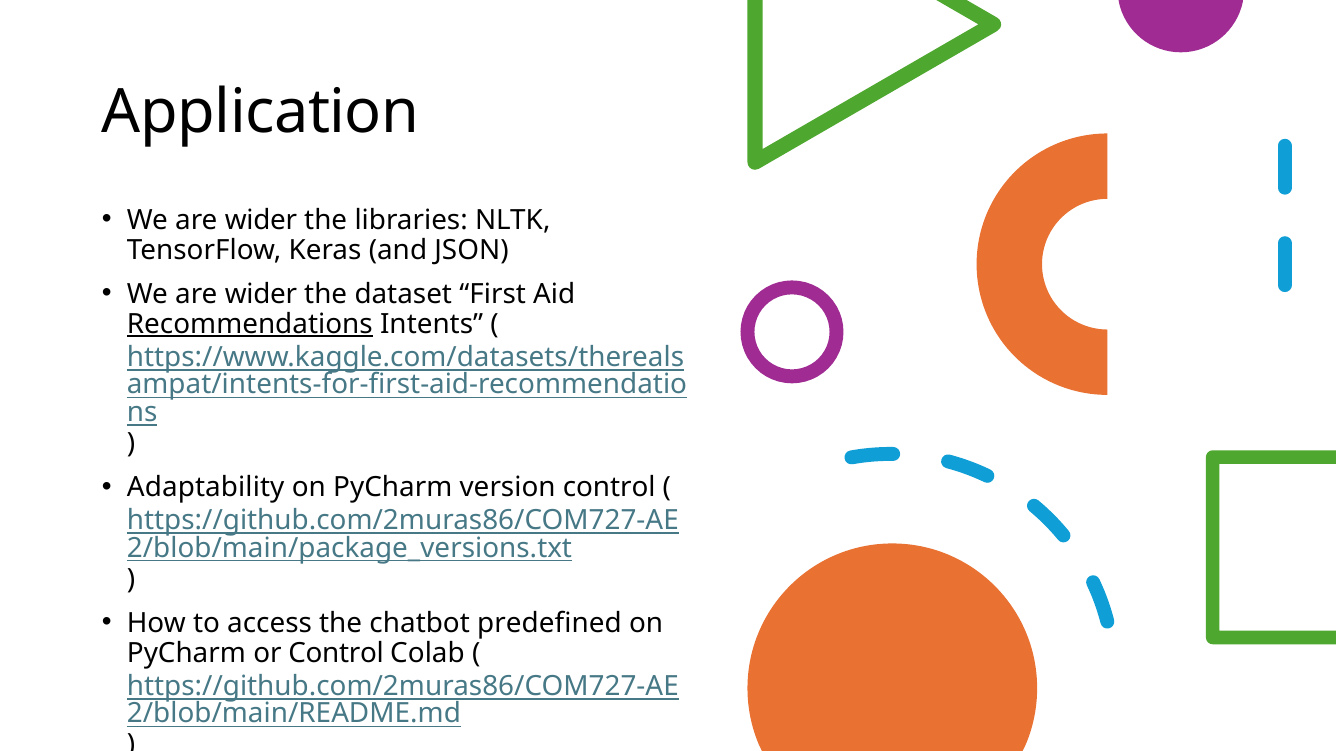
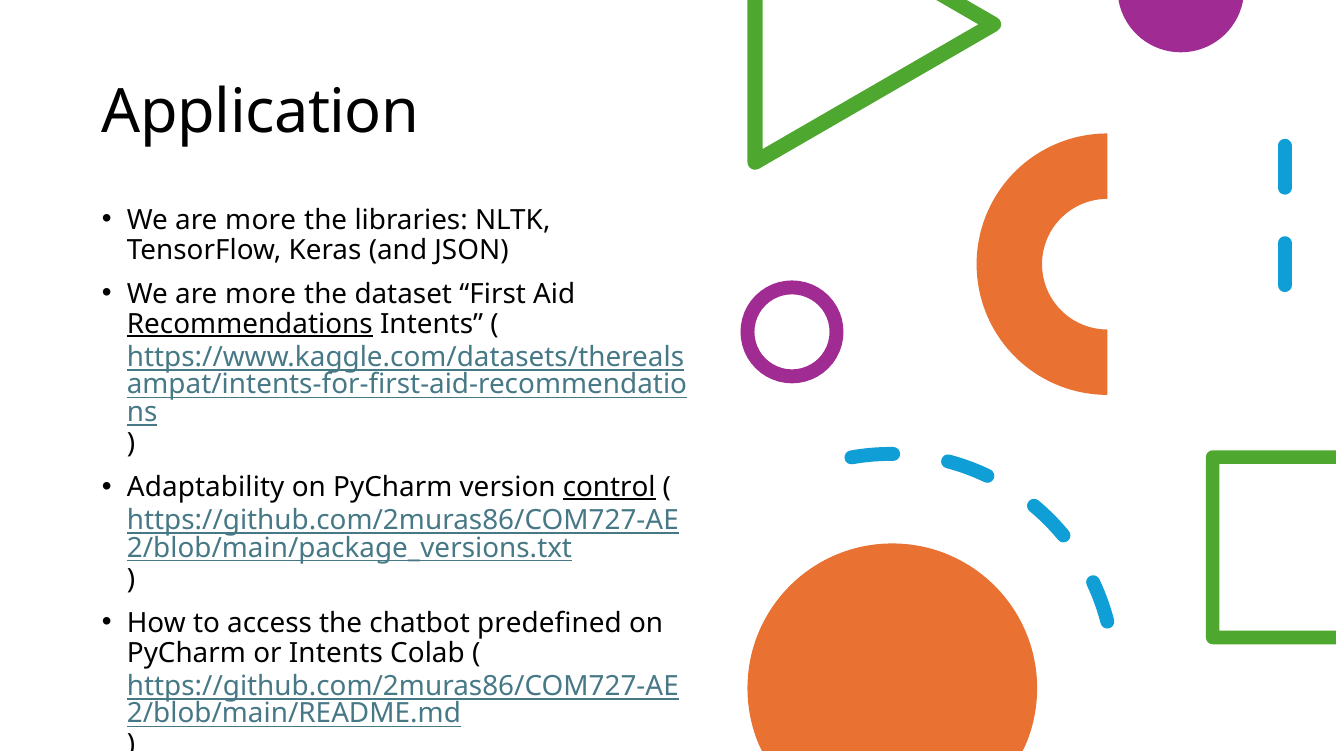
wider at (261, 220): wider -> more
wider at (261, 294): wider -> more
control at (609, 487) underline: none -> present
or Control: Control -> Intents
